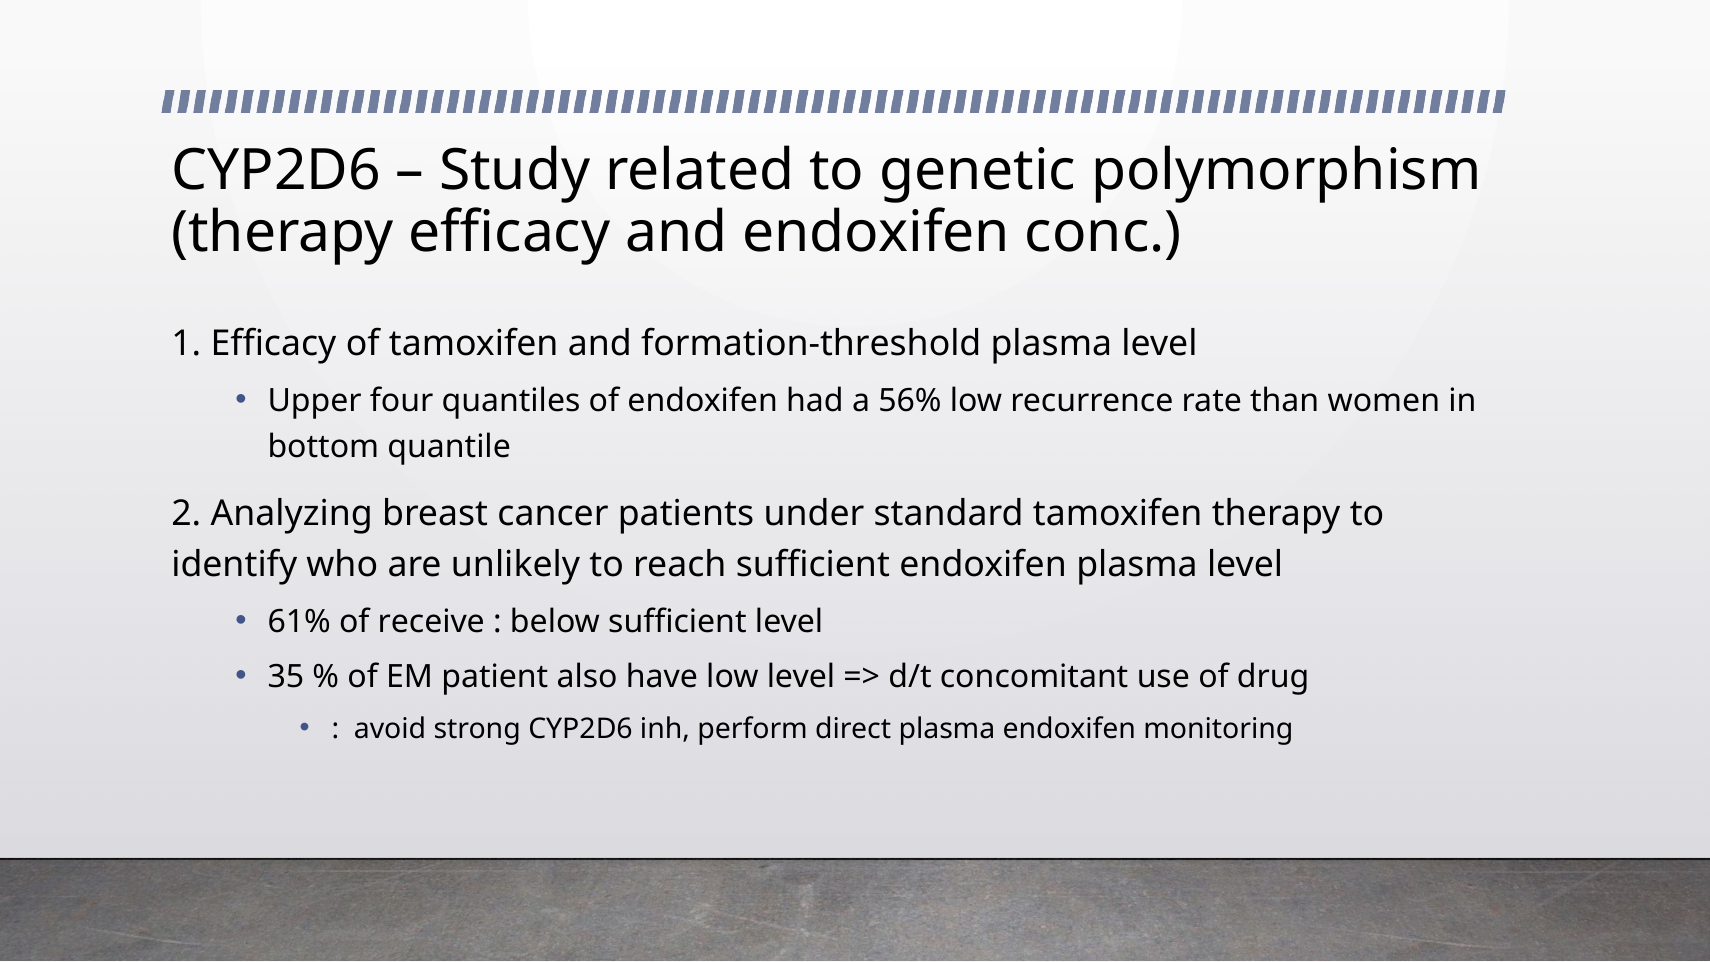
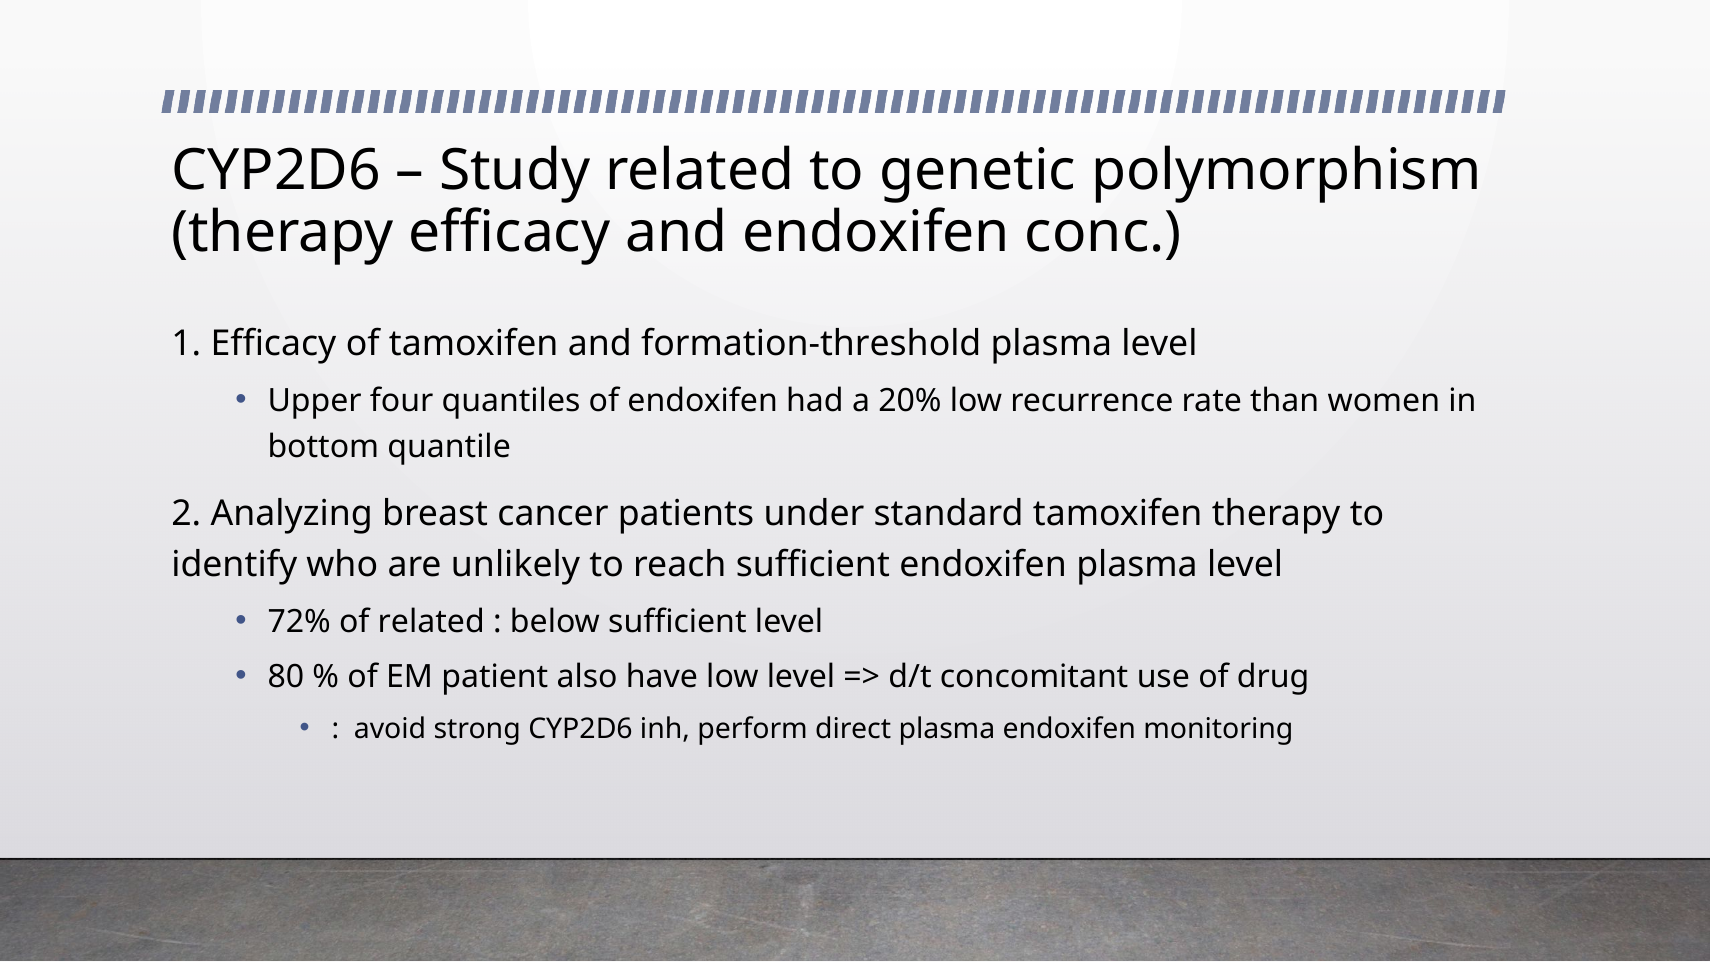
56%: 56% -> 20%
61%: 61% -> 72%
of receive: receive -> related
35: 35 -> 80
